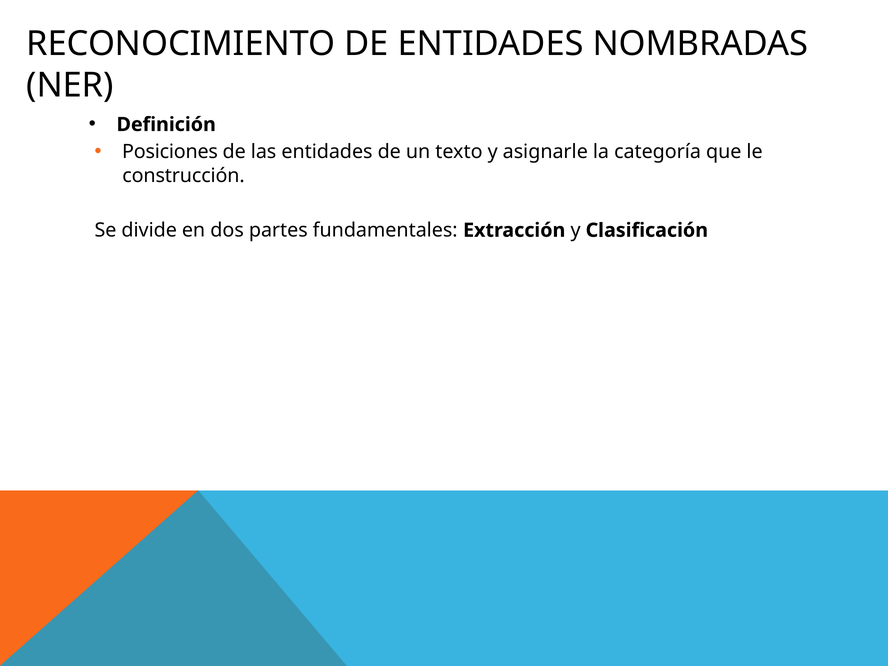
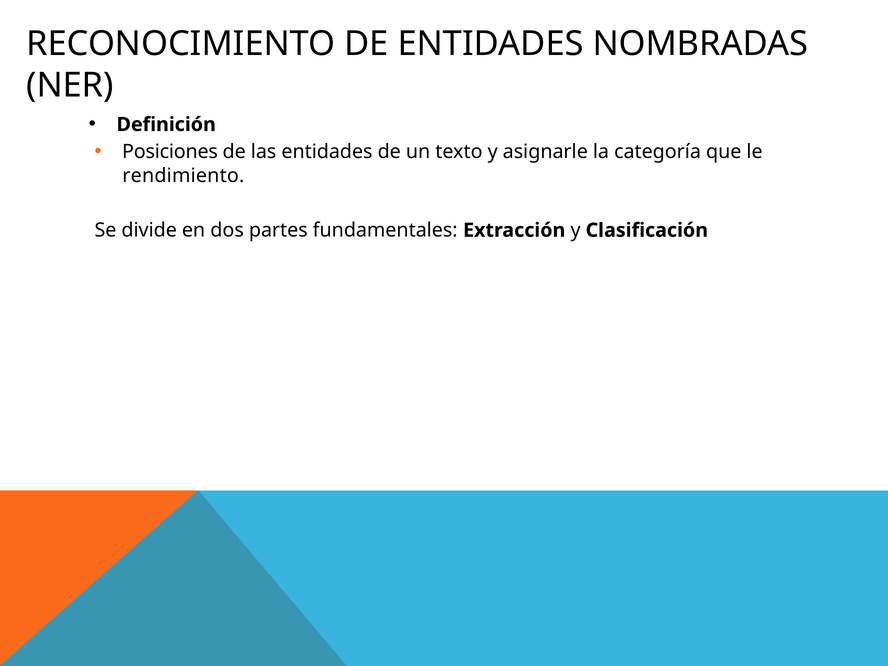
construcción: construcción -> rendimiento
